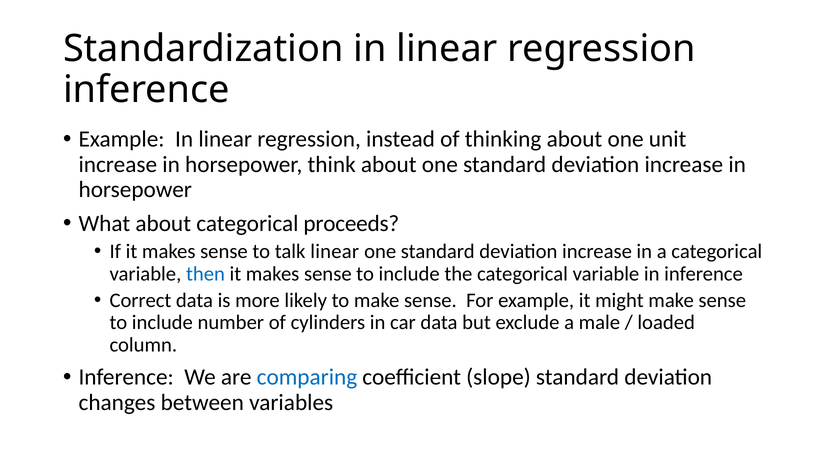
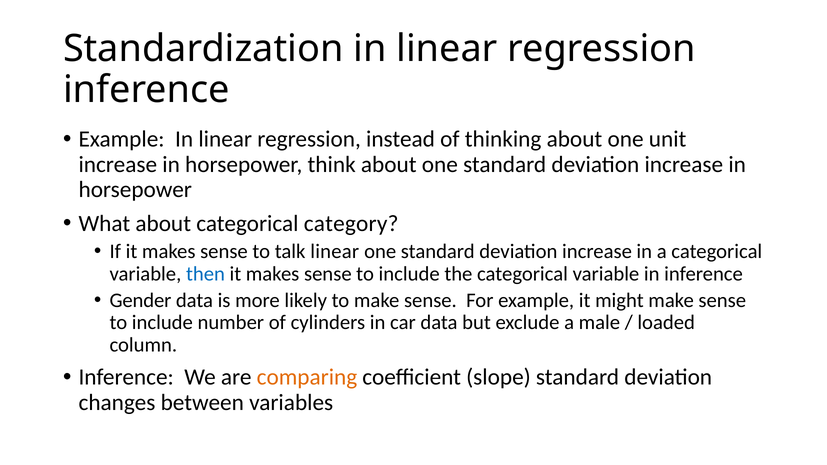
proceeds: proceeds -> category
Correct: Correct -> Gender
comparing colour: blue -> orange
